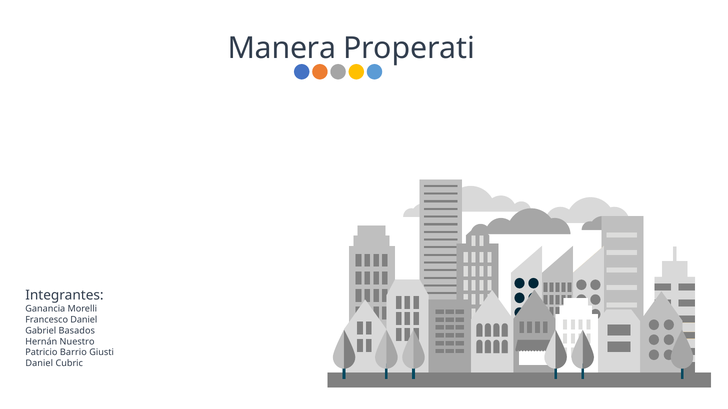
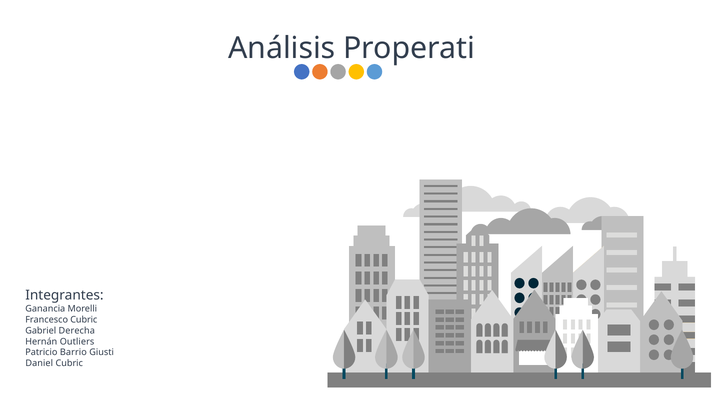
Manera: Manera -> Análisis
Francesco Daniel: Daniel -> Cubric
Basados: Basados -> Derecha
Nuestro: Nuestro -> Outliers
